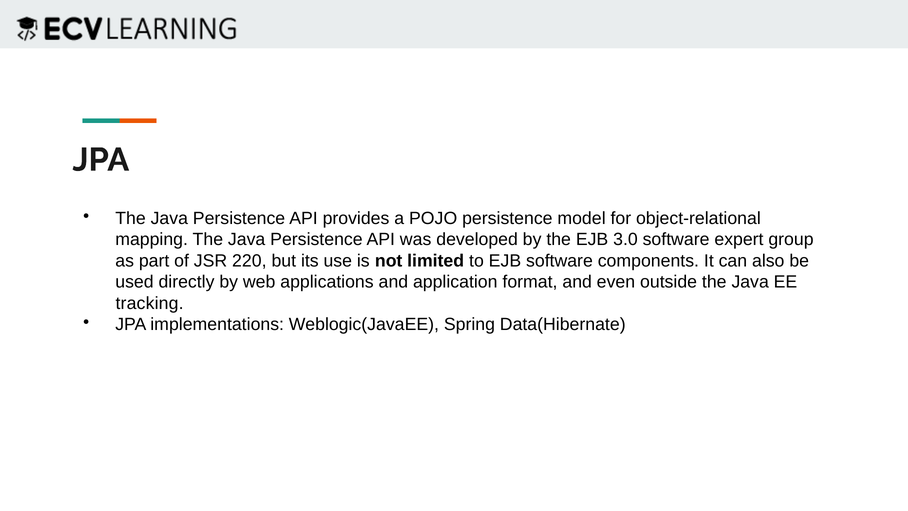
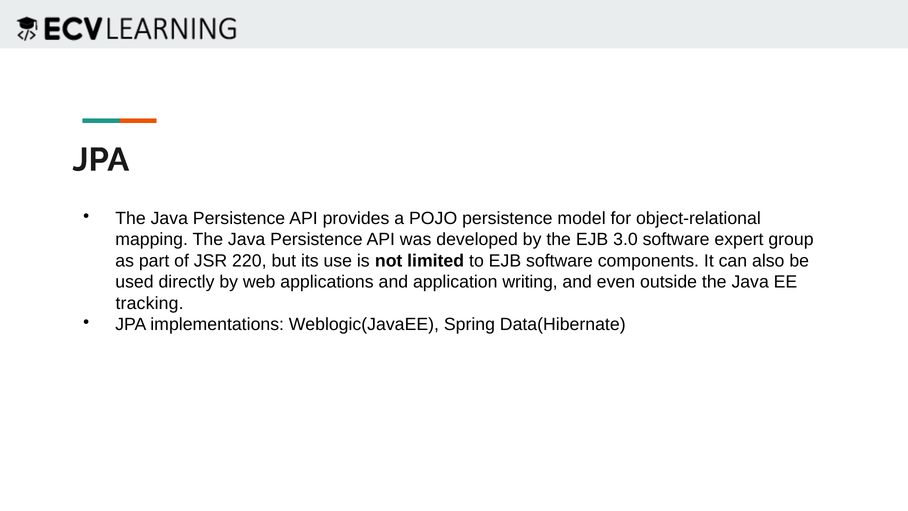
format: format -> writing
